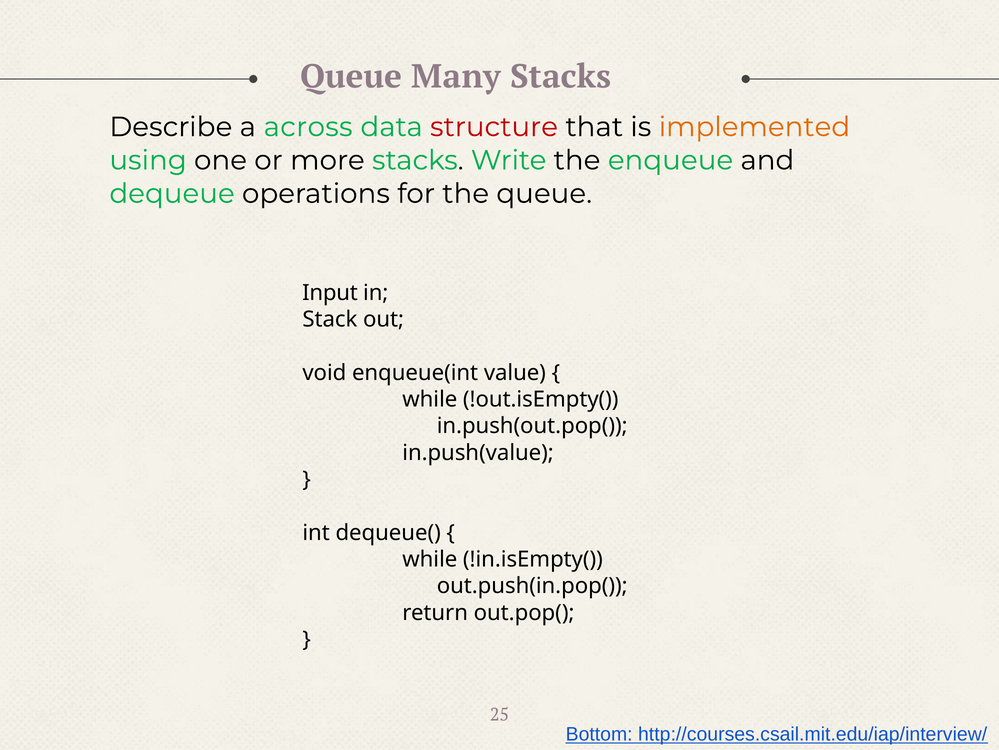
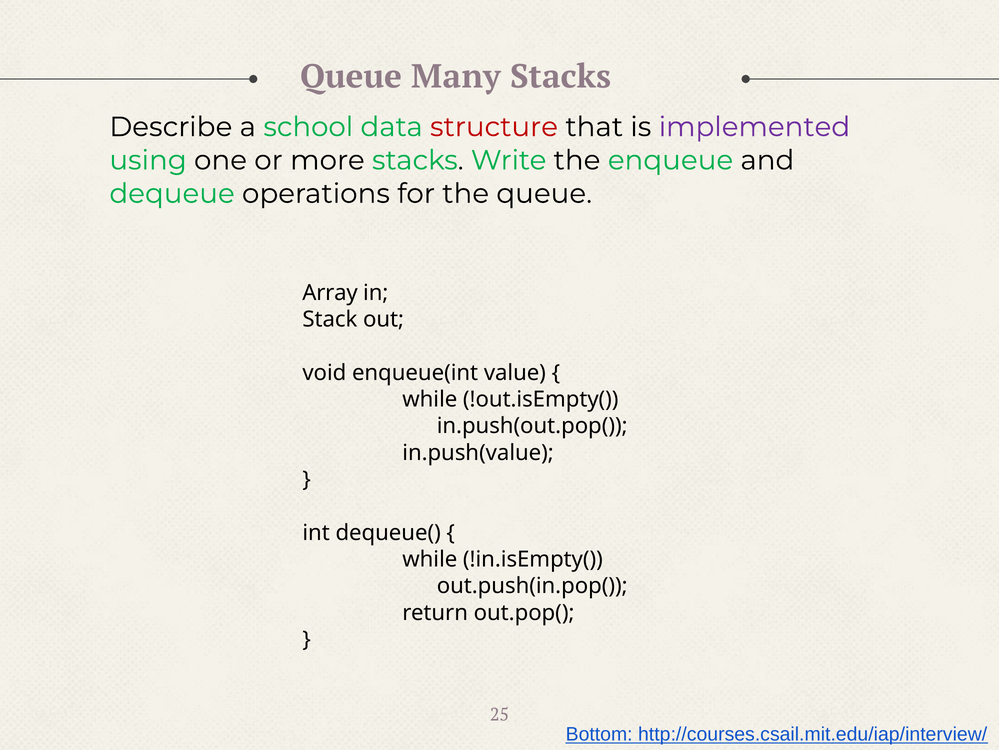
across: across -> school
implemented colour: orange -> purple
Input: Input -> Array
